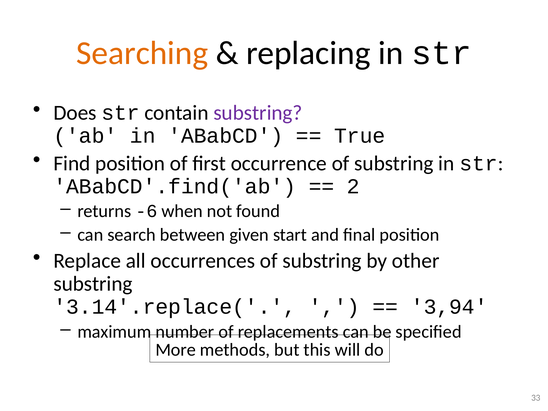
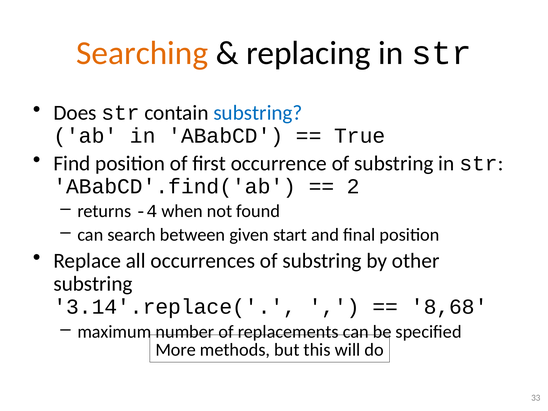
substring at (258, 113) colour: purple -> blue
-6: -6 -> -4
3,94: 3,94 -> 8,68
